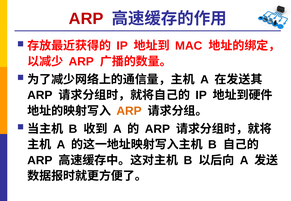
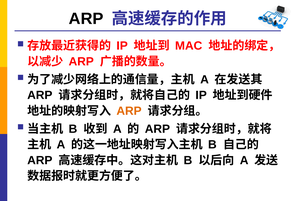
ARP at (86, 19) colour: red -> black
